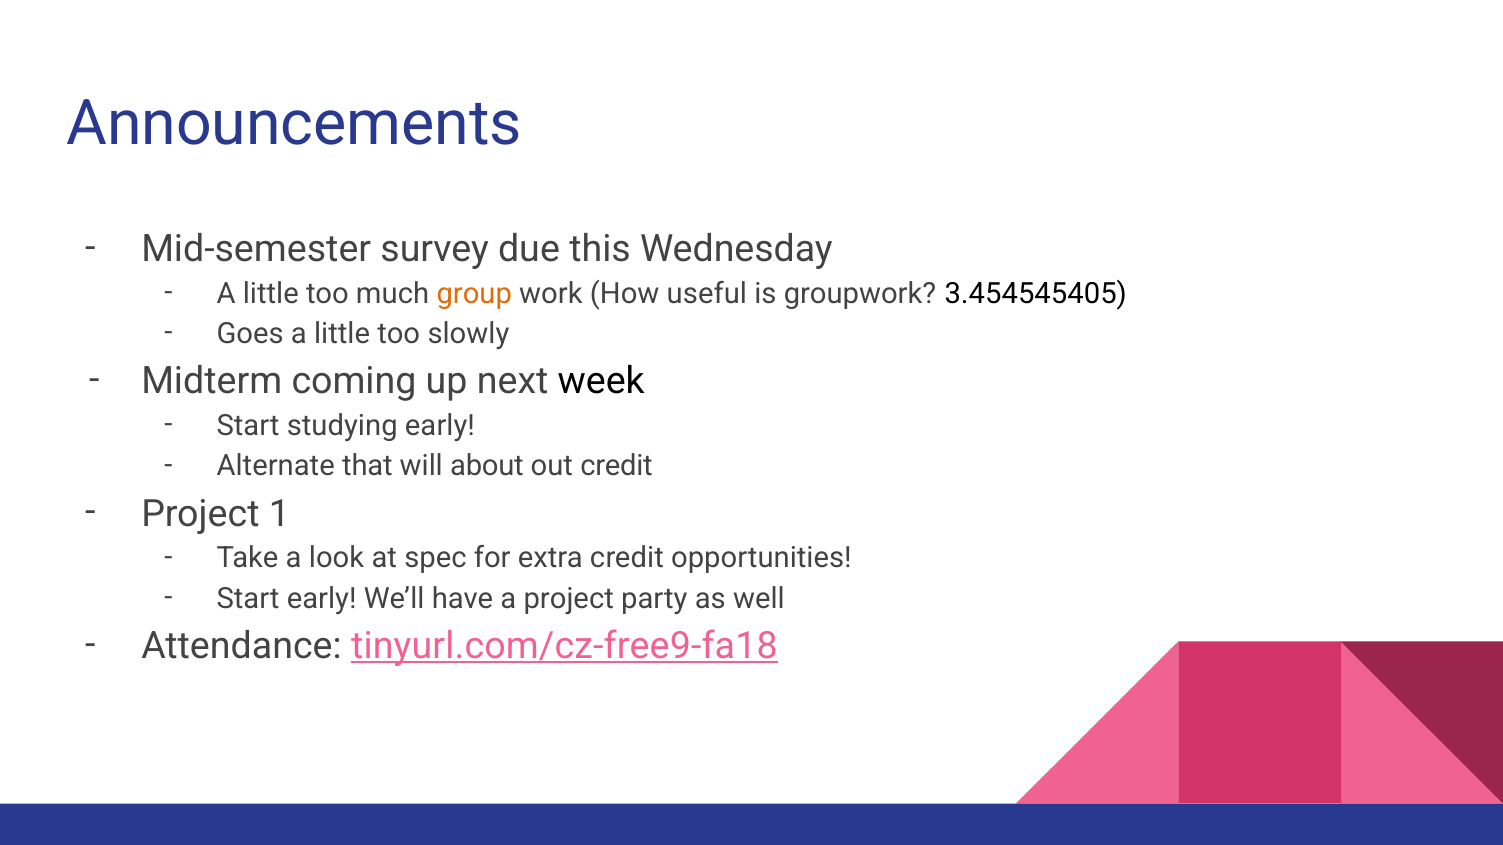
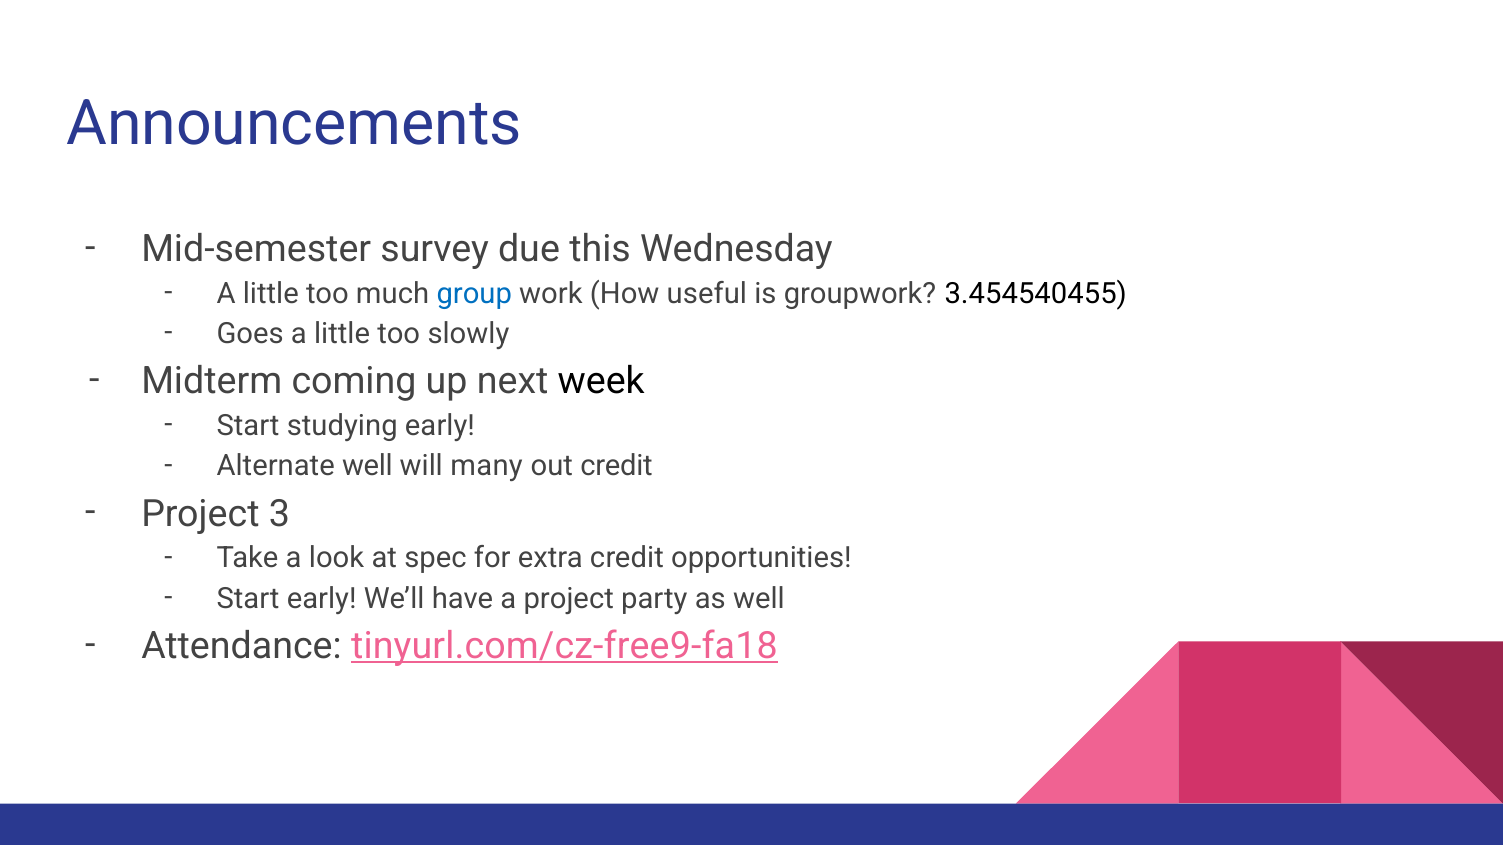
group colour: orange -> blue
3.454545405: 3.454545405 -> 3.454540455
Alternate that: that -> well
about: about -> many
1: 1 -> 3
